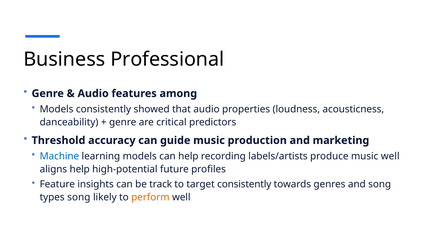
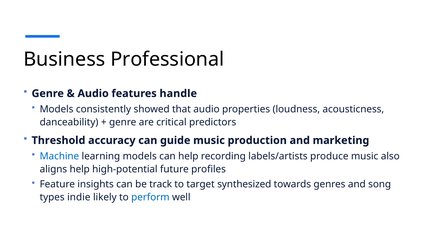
among: among -> handle
music well: well -> also
target consistently: consistently -> synthesized
types song: song -> indie
perform colour: orange -> blue
